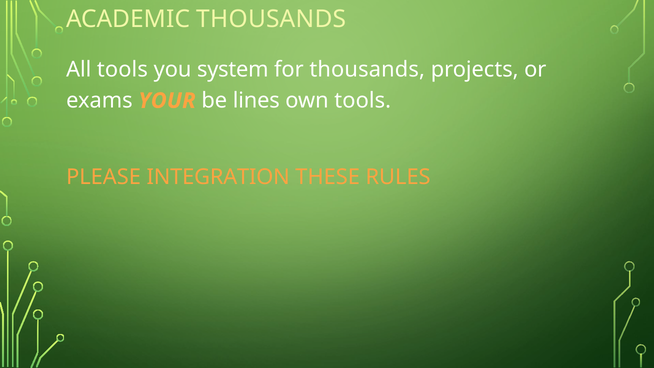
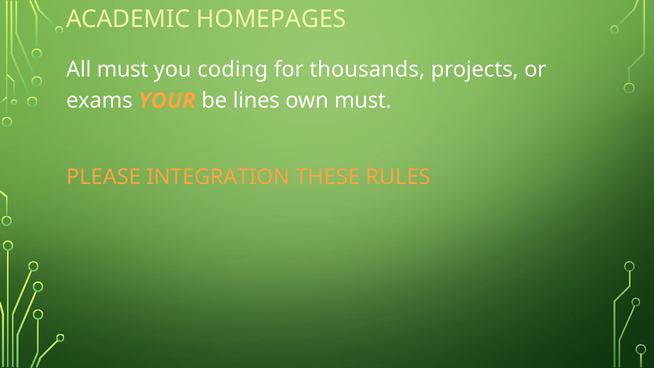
ACADEMIC THOUSANDS: THOUSANDS -> HOMEPAGES
All tools: tools -> must
system: system -> coding
own tools: tools -> must
